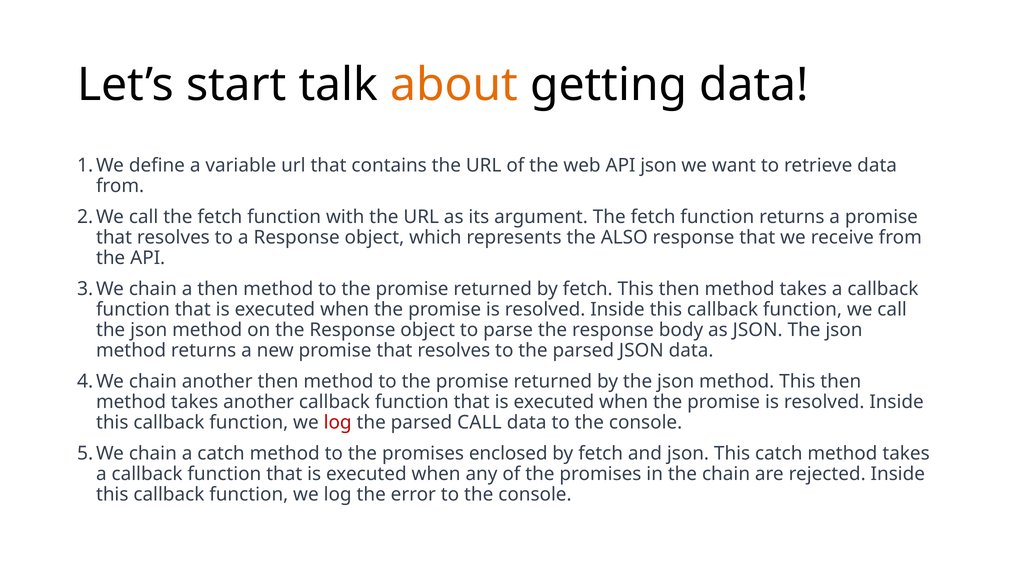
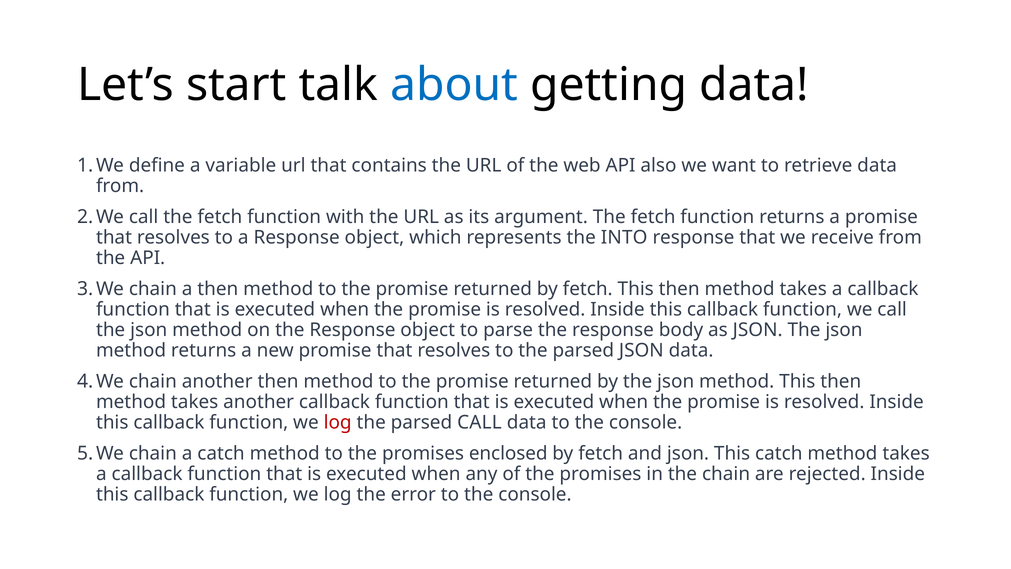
about colour: orange -> blue
API json: json -> also
ALSO: ALSO -> INTO
